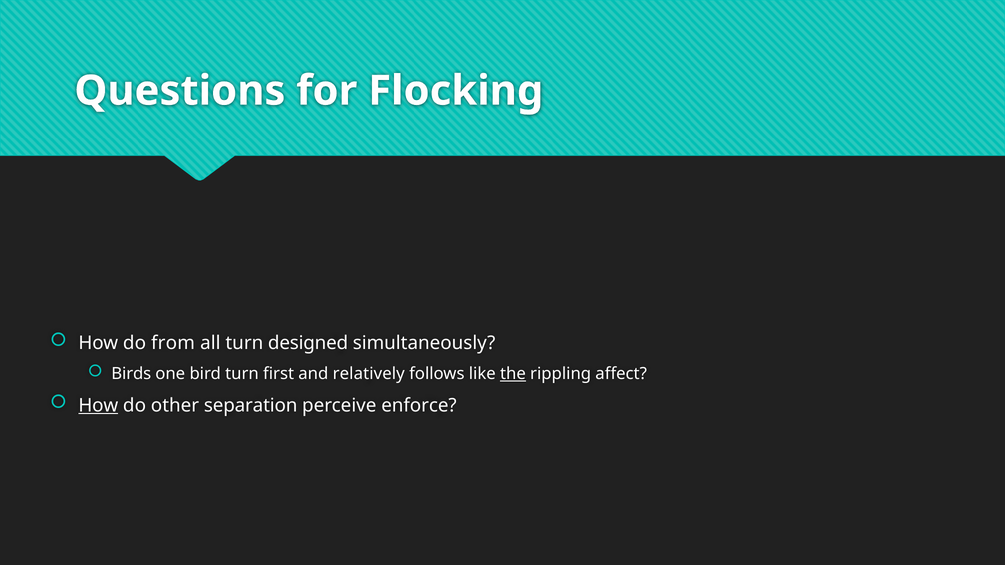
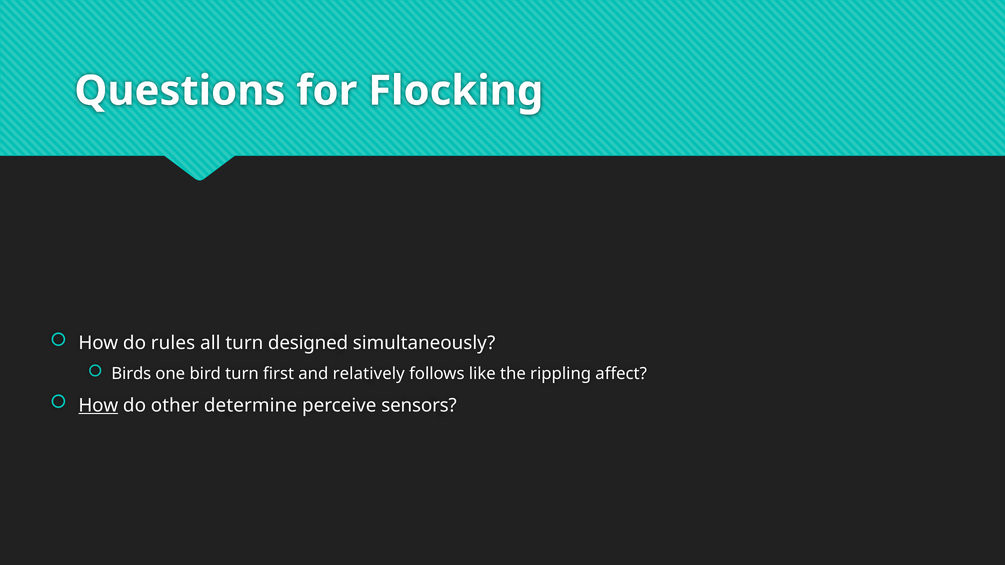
from: from -> rules
the underline: present -> none
separation: separation -> determine
enforce: enforce -> sensors
